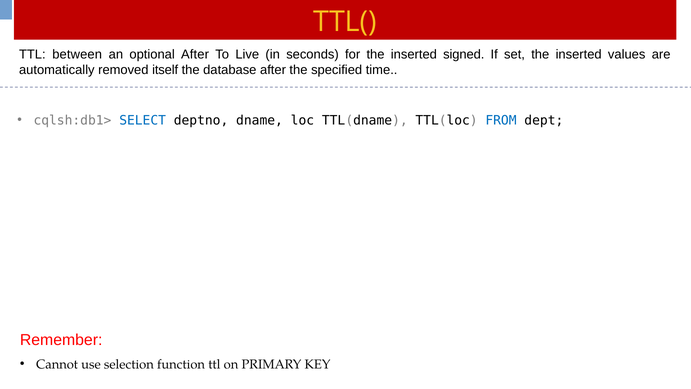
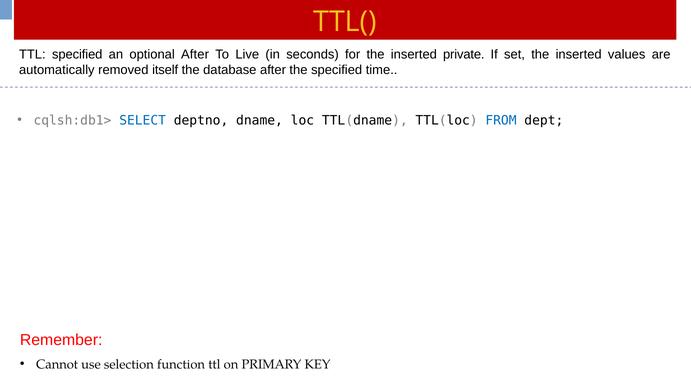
TTL between: between -> specified
signed: signed -> private
